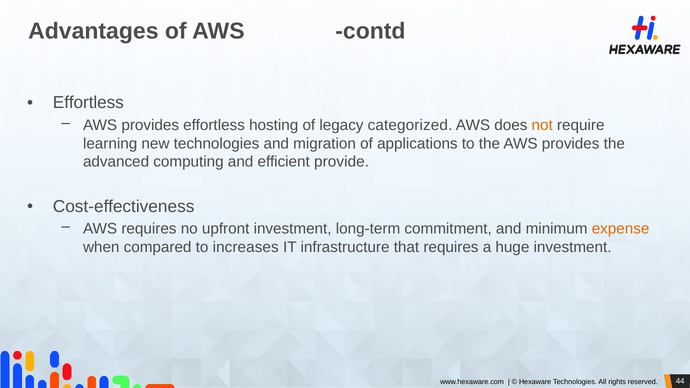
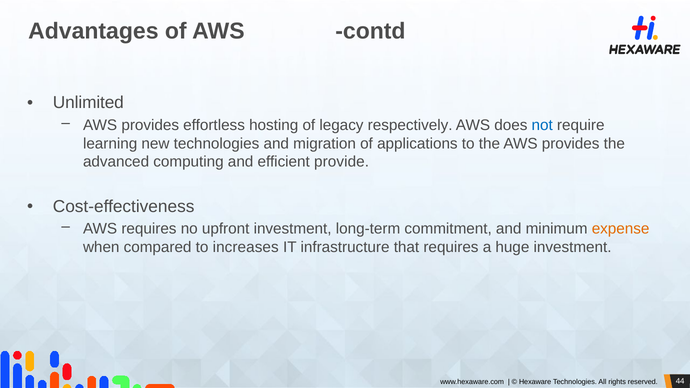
Effortless at (88, 103): Effortless -> Unlimited
categorized: categorized -> respectively
not colour: orange -> blue
